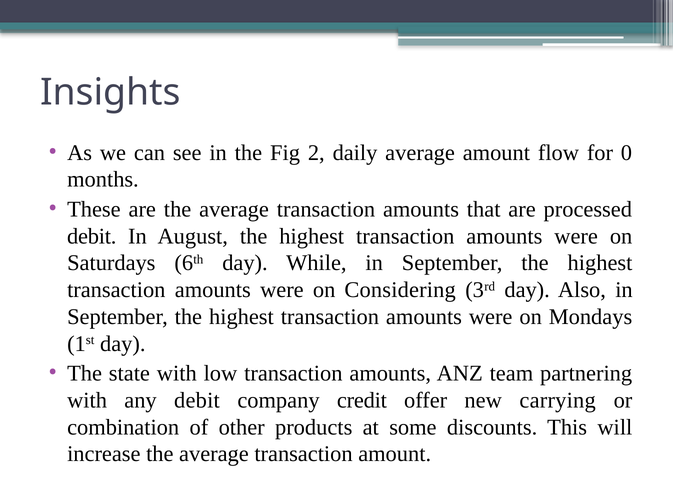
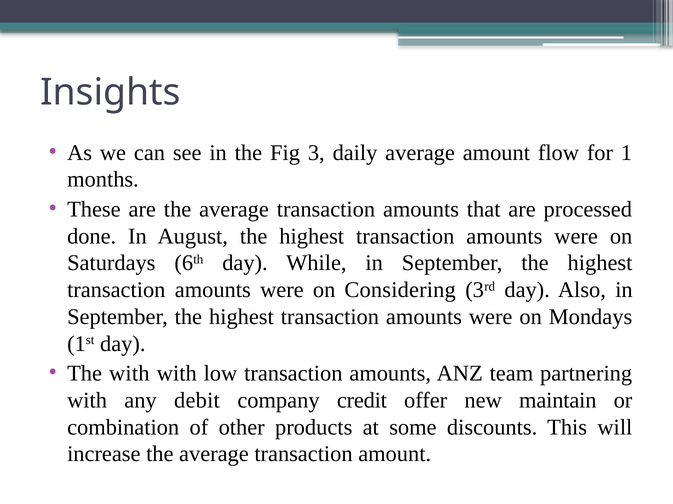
2: 2 -> 3
0: 0 -> 1
debit at (92, 237): debit -> done
The state: state -> with
carrying: carrying -> maintain
